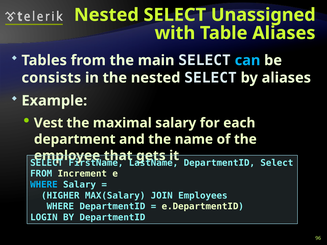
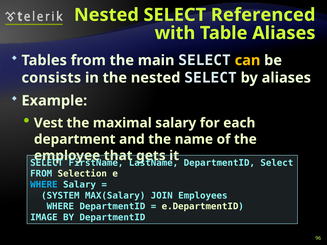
Unassigned: Unassigned -> Referenced
can colour: light blue -> yellow
Increment: Increment -> Selection
HIGHER: HIGHER -> SYSTEM
LOGIN: LOGIN -> IMAGE
